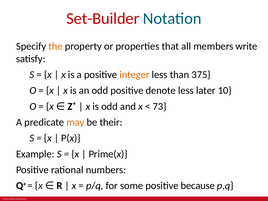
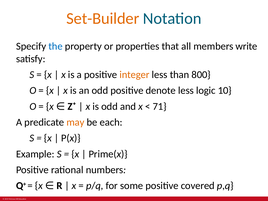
Set-Builder colour: red -> orange
the colour: orange -> blue
375: 375 -> 800
later: later -> logic
73: 73 -> 71
their: their -> each
because: because -> covered
